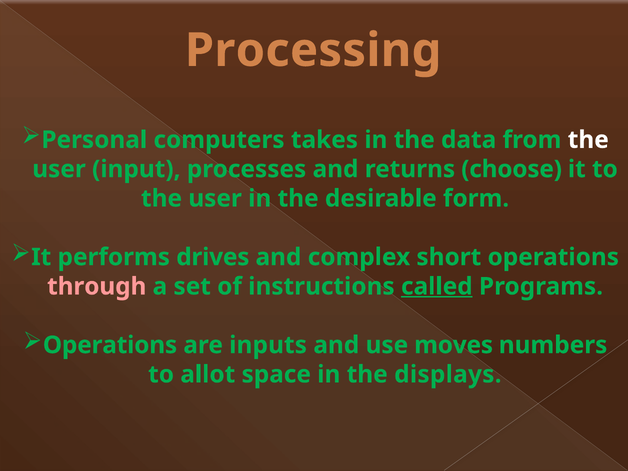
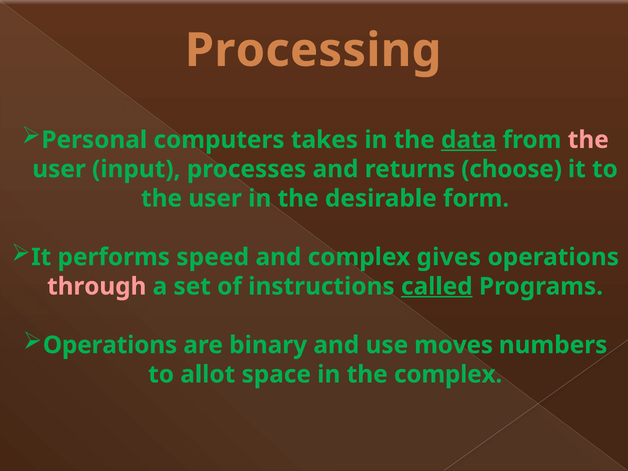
data underline: none -> present
the at (588, 140) colour: white -> pink
drives: drives -> speed
short: short -> gives
inputs: inputs -> binary
the displays: displays -> complex
